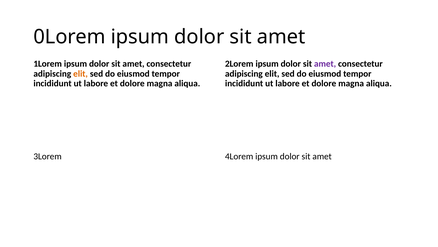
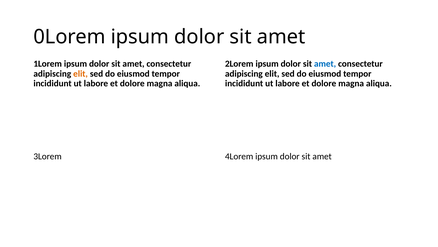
amet at (325, 64) colour: purple -> blue
